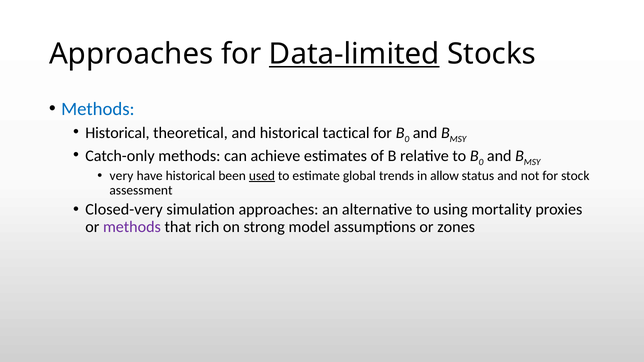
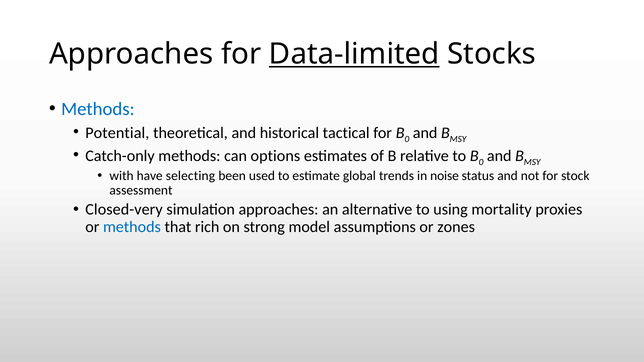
Historical at (117, 133): Historical -> Potential
achieve: achieve -> options
very: very -> with
have historical: historical -> selecting
used underline: present -> none
allow: allow -> noise
methods at (132, 227) colour: purple -> blue
